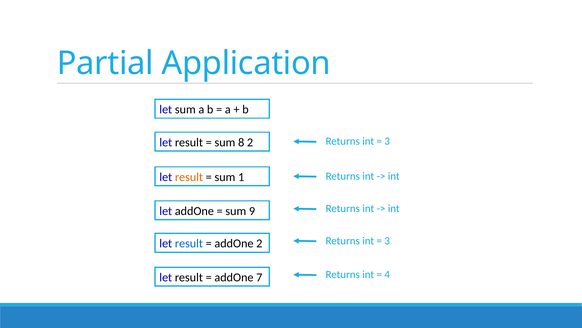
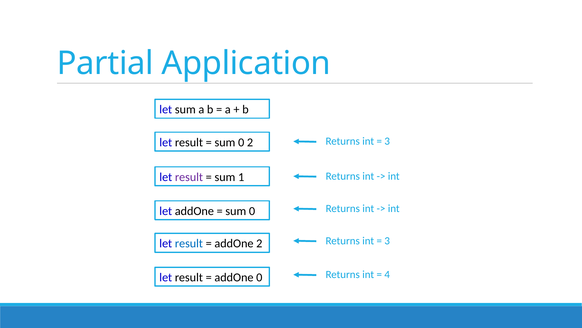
8 at (241, 142): 8 -> 0
result at (189, 177) colour: orange -> purple
9 at (252, 211): 9 -> 0
addOne 7: 7 -> 0
